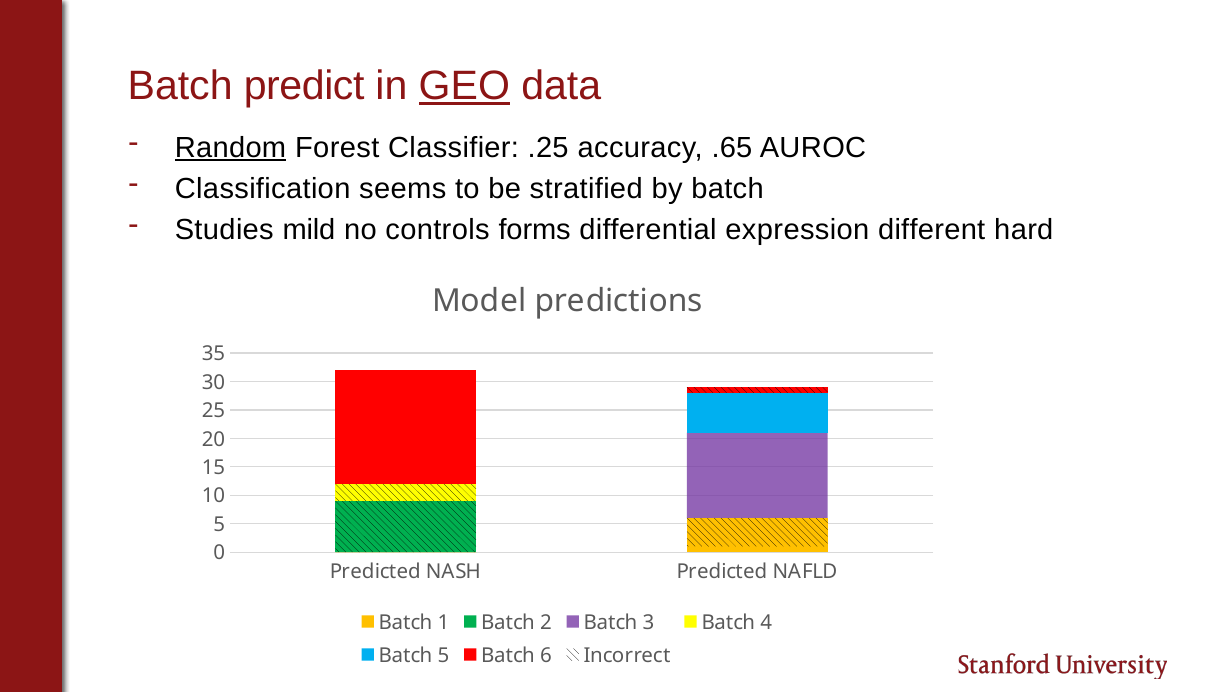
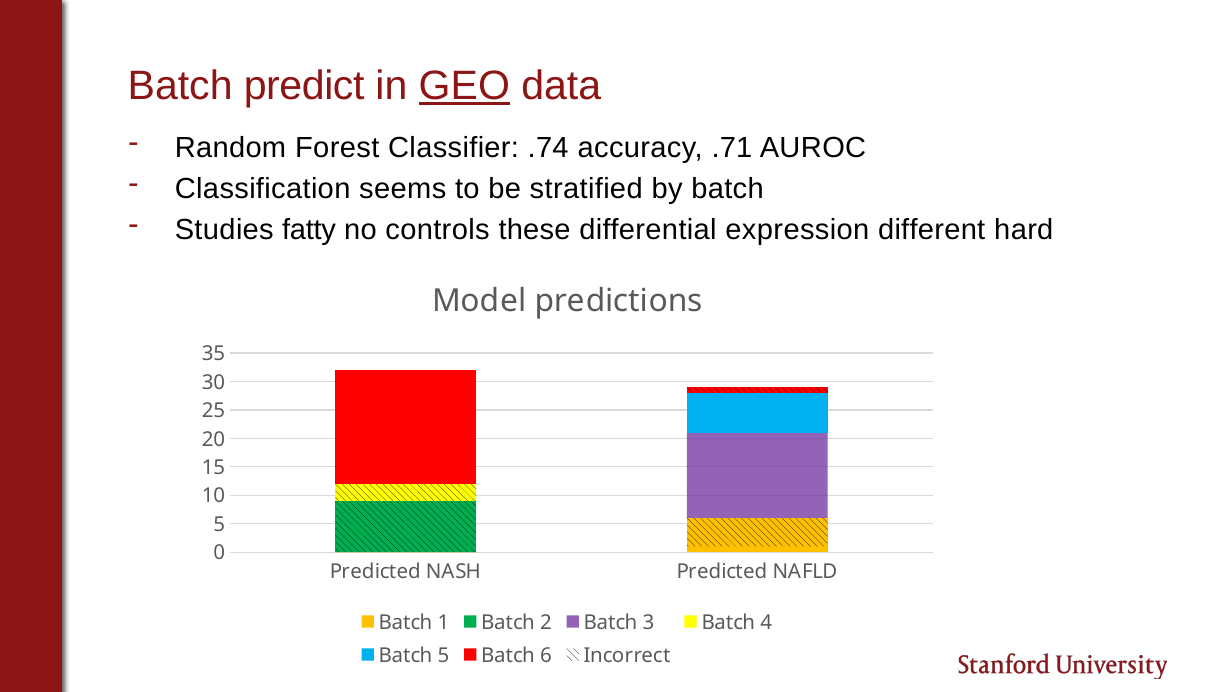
Random underline: present -> none
.25: .25 -> .74
.65: .65 -> .71
mild: mild -> fatty
forms: forms -> these
